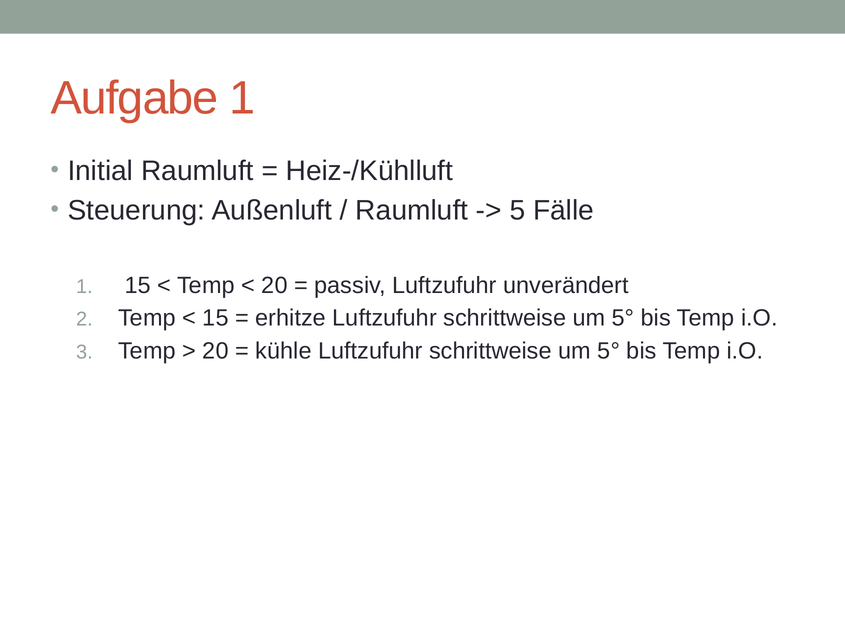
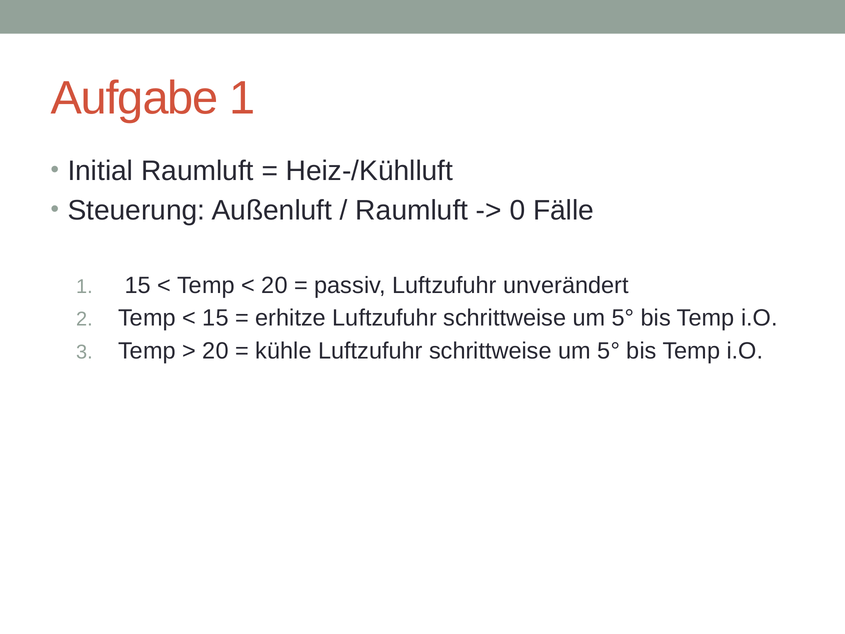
5: 5 -> 0
